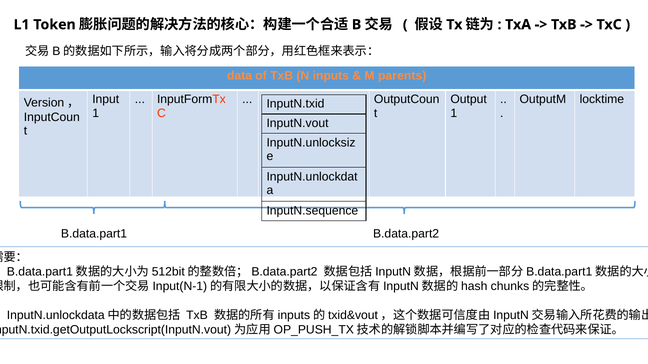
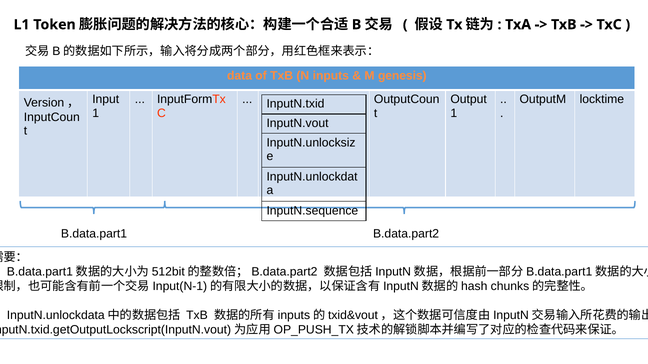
parents: parents -> genesis
